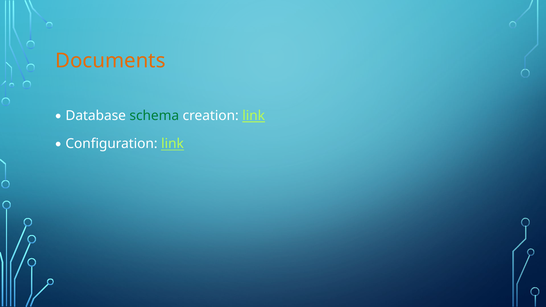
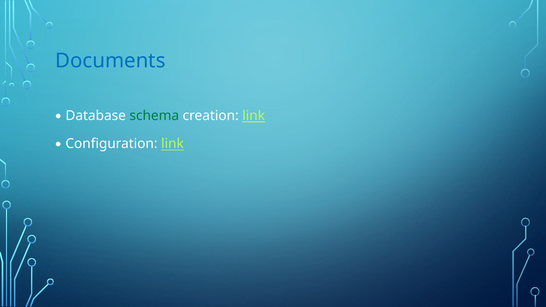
Documents colour: orange -> blue
